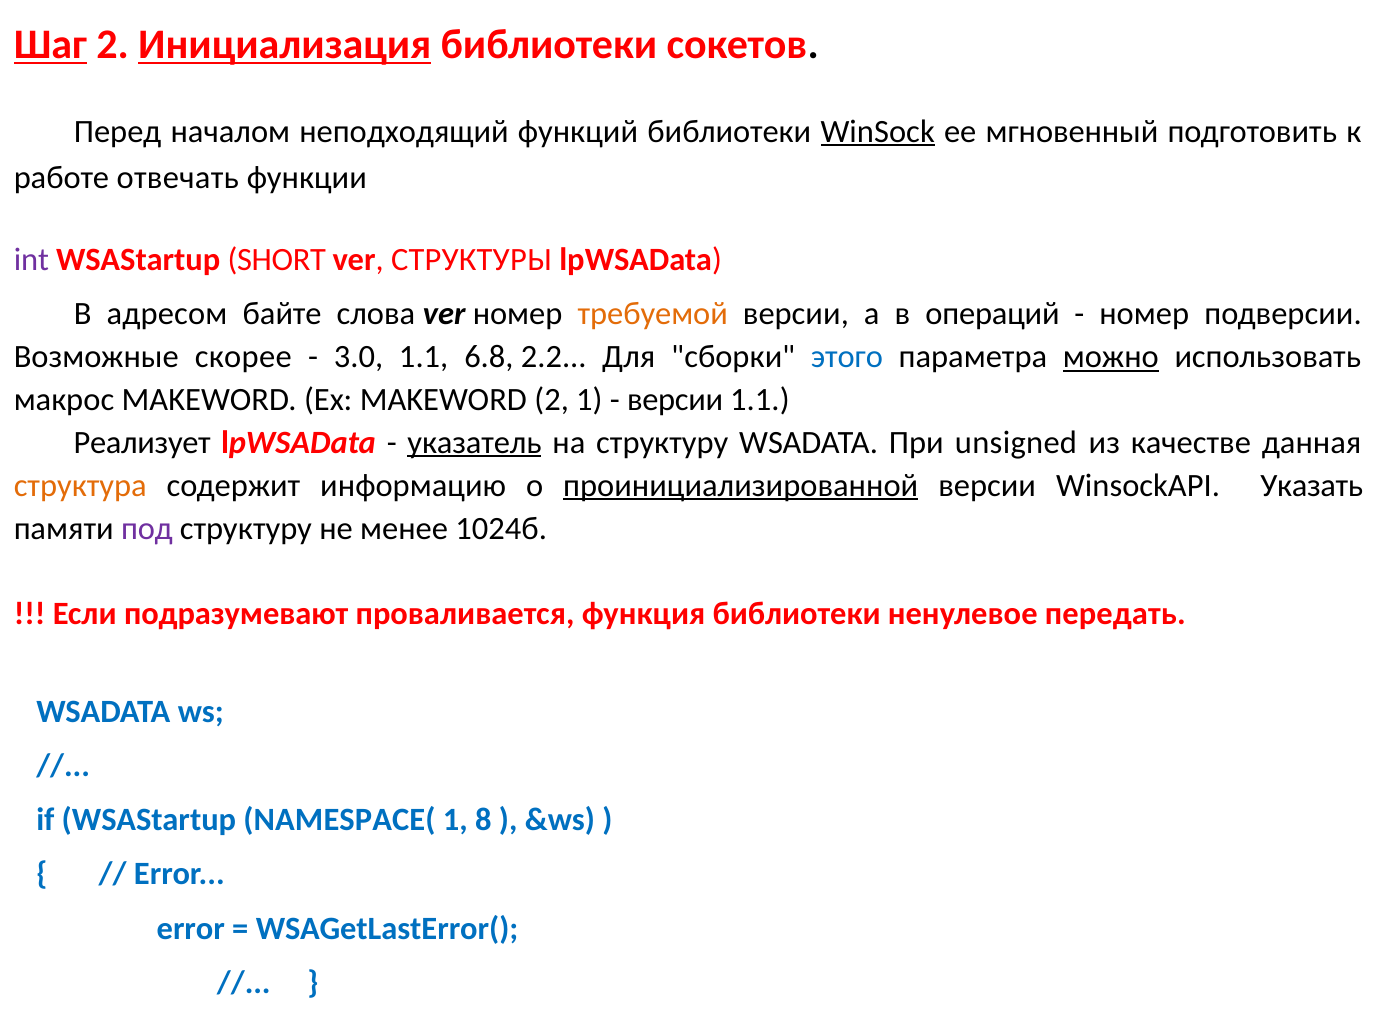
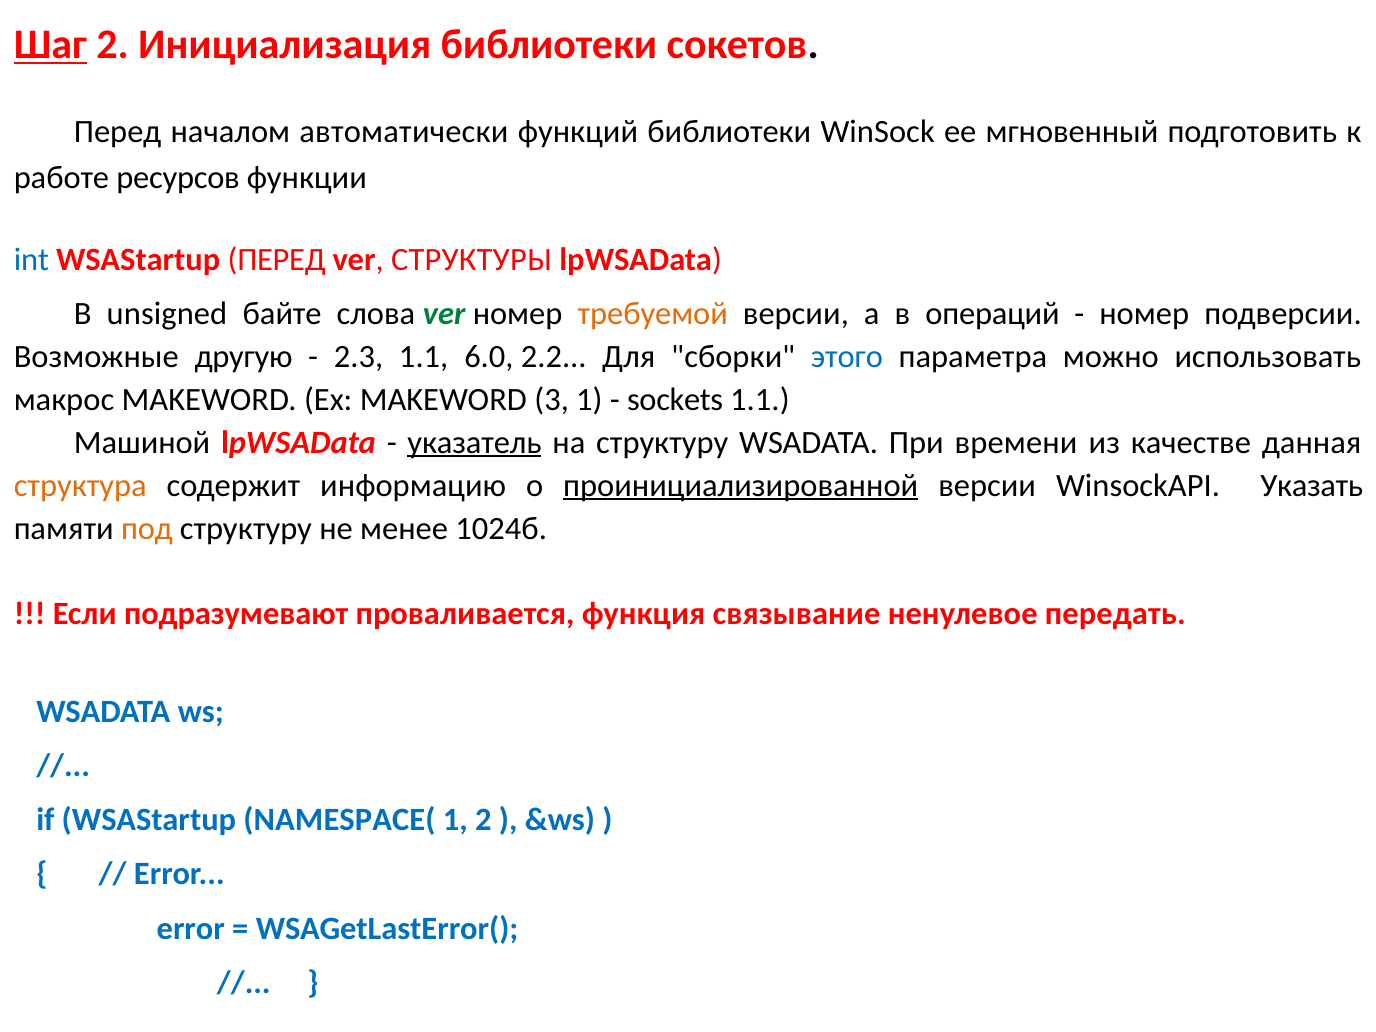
Инициализация underline: present -> none
неподходящий: неподходящий -> автоматически
WinSock underline: present -> none
отвечать: отвечать -> ресурсов
int colour: purple -> blue
WSAStartup SHORT: SHORT -> ПЕРЕД
адресом: адресом -> unsigned
ver at (444, 314) colour: black -> green
скорее: скорее -> другую
3.0: 3.0 -> 2.3
6.8: 6.8 -> 6.0
можно underline: present -> none
MAKEWORD 2: 2 -> 3
версии at (675, 400): версии -> sockets
Реализует: Реализует -> Машиной
unsigned: unsigned -> времени
под colour: purple -> orange
функция библиотеки: библиотеки -> связывание
1 8: 8 -> 2
